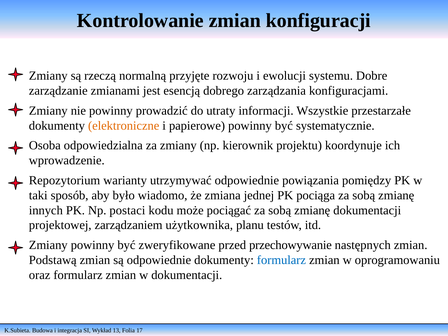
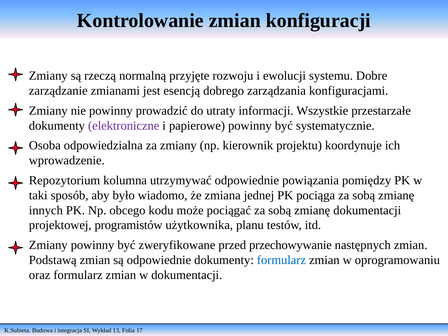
elektroniczne colour: orange -> purple
warianty: warianty -> kolumna
postaci: postaci -> obcego
zarządzaniem: zarządzaniem -> programistów
